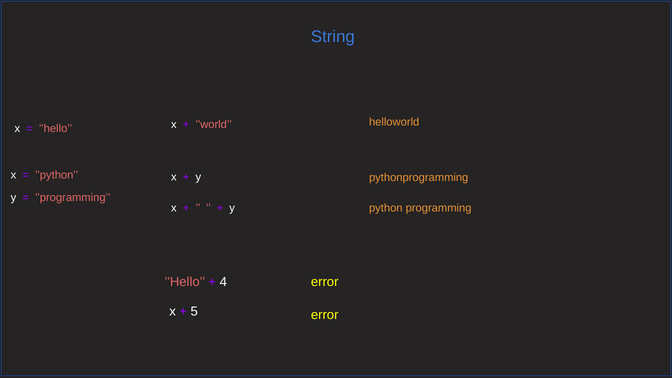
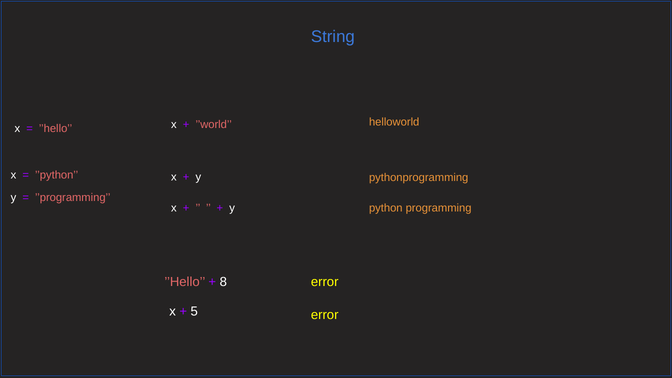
4: 4 -> 8
